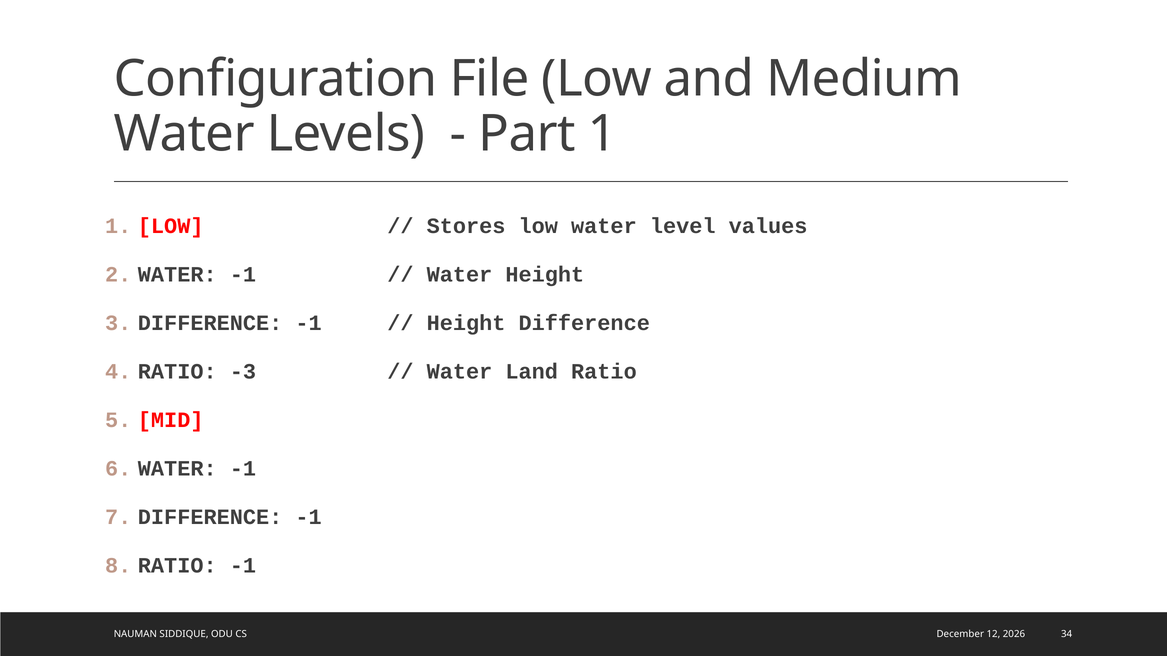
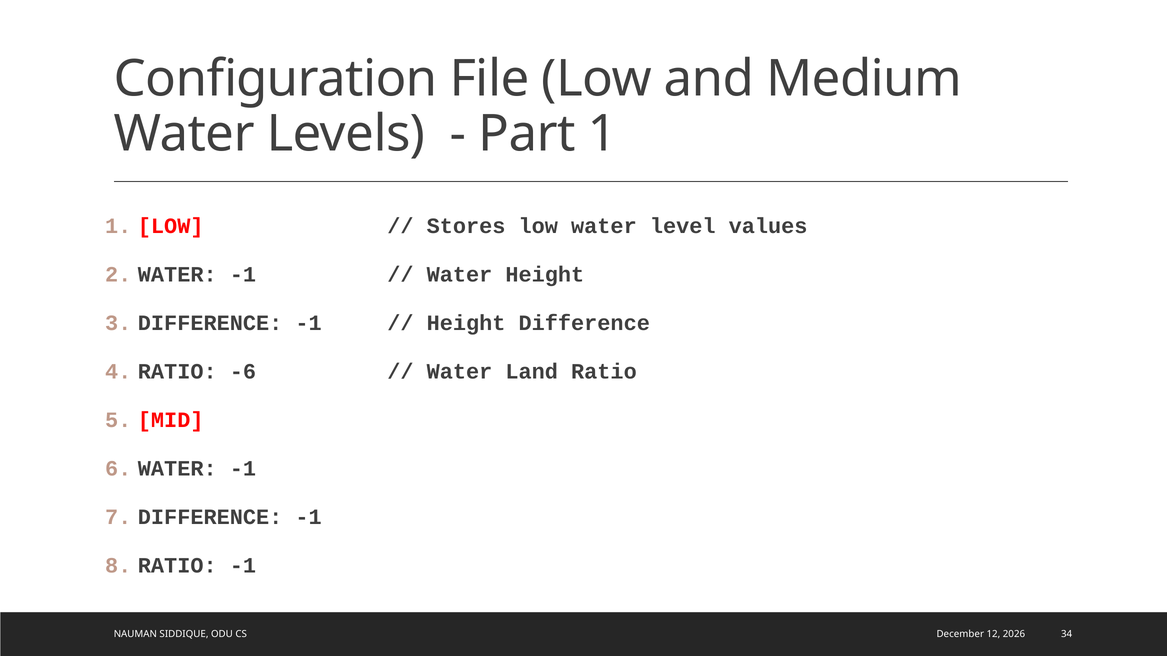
-3: -3 -> -6
